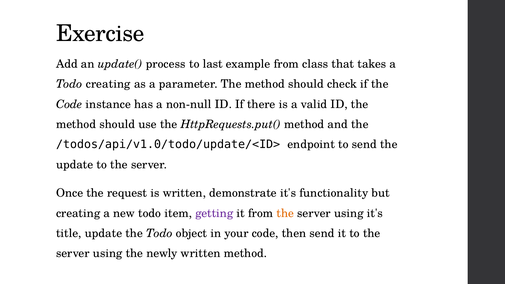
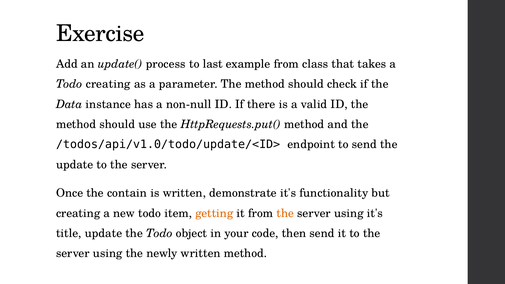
Code at (69, 104): Code -> Data
request: request -> contain
getting colour: purple -> orange
